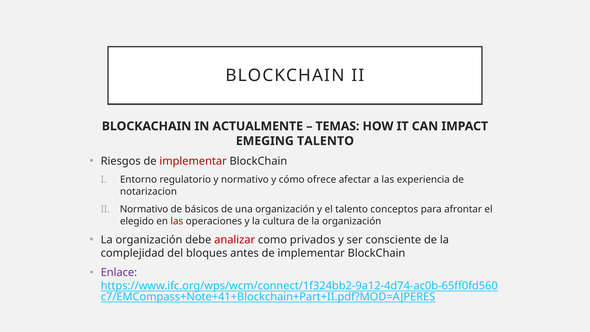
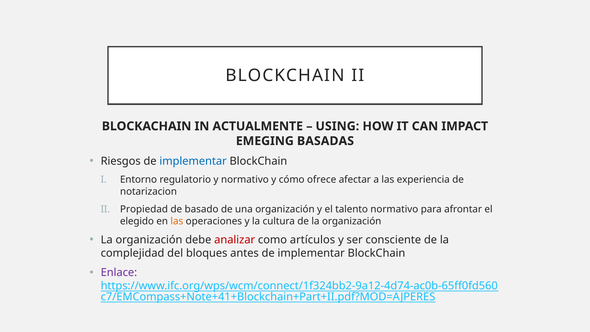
TEMAS: TEMAS -> USING
EMEGING TALENTO: TALENTO -> BASADAS
implementar at (193, 161) colour: red -> blue
II Normativo: Normativo -> Propiedad
básicos: básicos -> basado
talento conceptos: conceptos -> normativo
las at (177, 221) colour: red -> orange
privados: privados -> artículos
